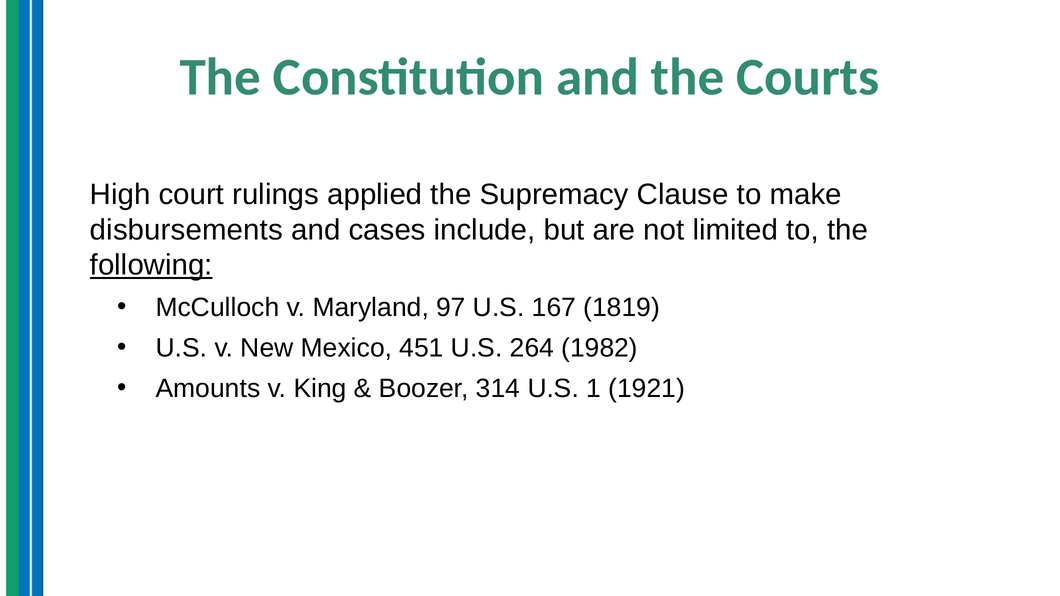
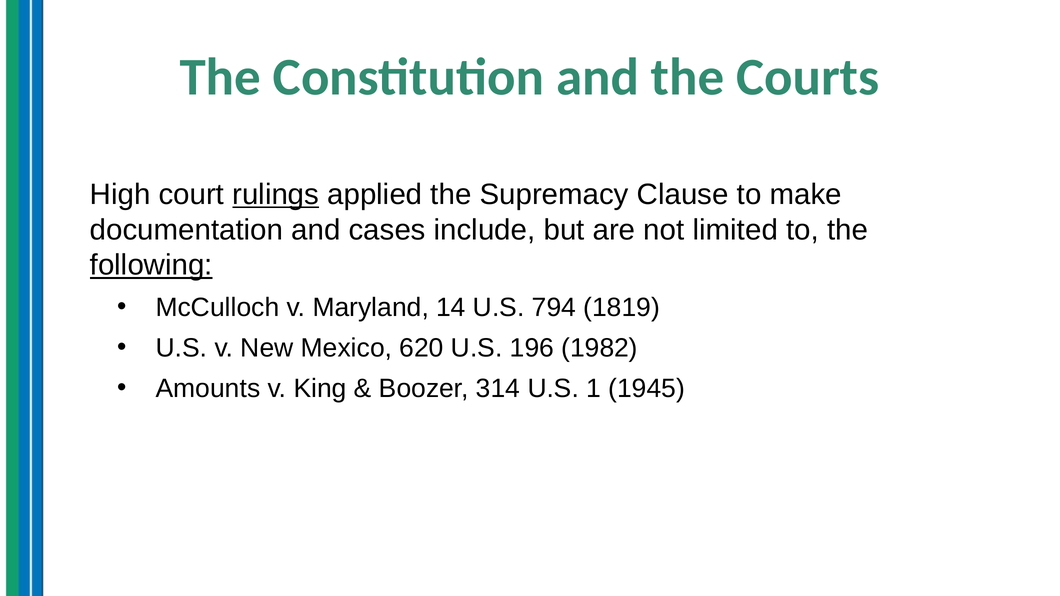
rulings underline: none -> present
disbursements: disbursements -> documentation
97: 97 -> 14
167: 167 -> 794
451: 451 -> 620
264: 264 -> 196
1921: 1921 -> 1945
